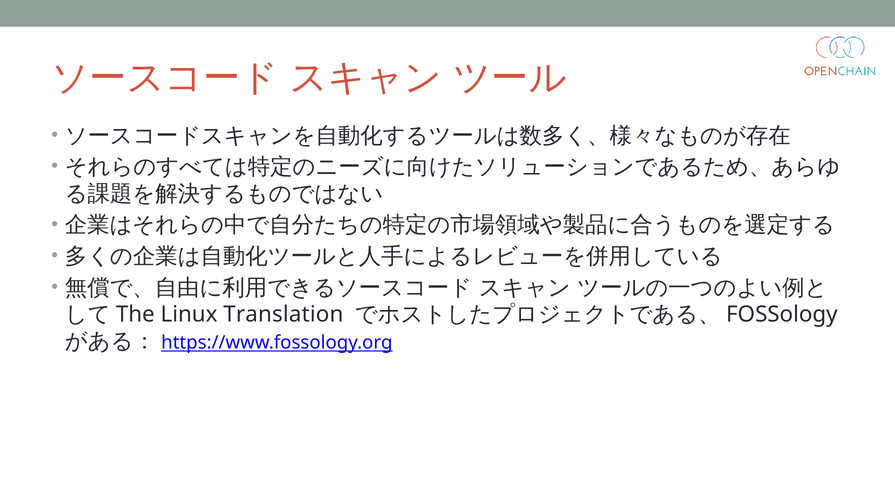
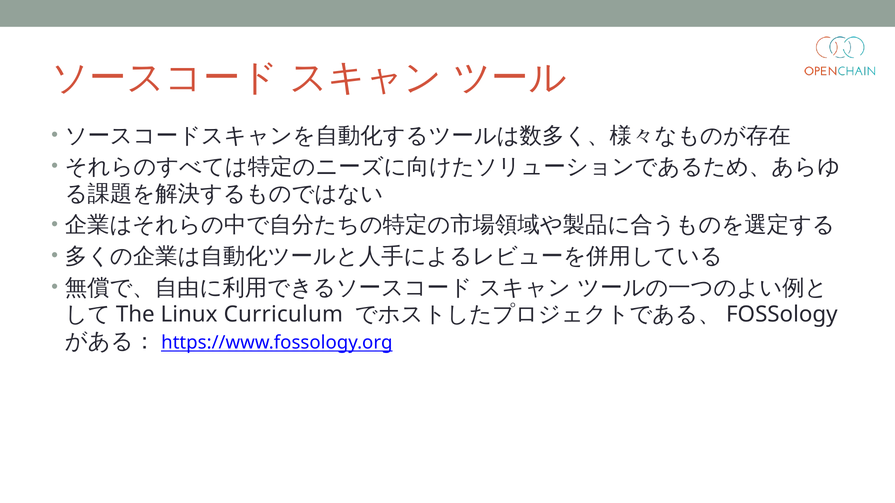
Translation: Translation -> Curriculum
